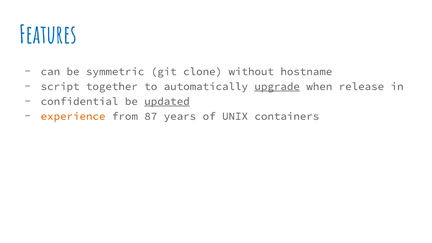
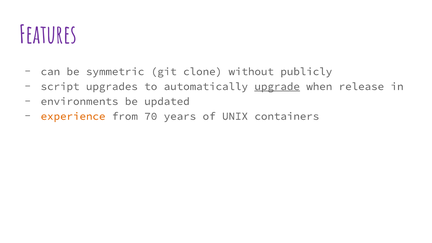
Features colour: blue -> purple
hostname: hostname -> publicly
together: together -> upgrades
confidential: confidential -> environments
updated underline: present -> none
87: 87 -> 70
